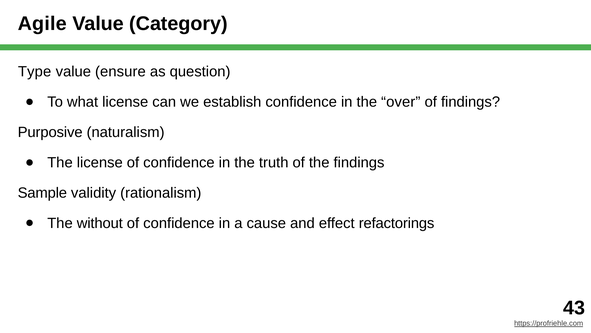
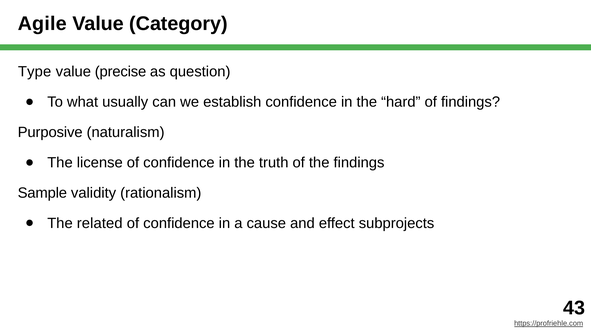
ensure: ensure -> precise
what license: license -> usually
over: over -> hard
without: without -> related
refactorings: refactorings -> subprojects
